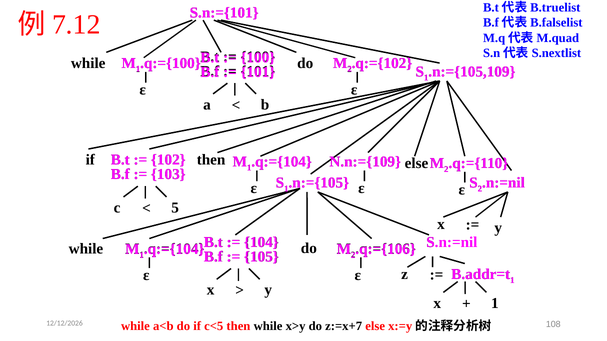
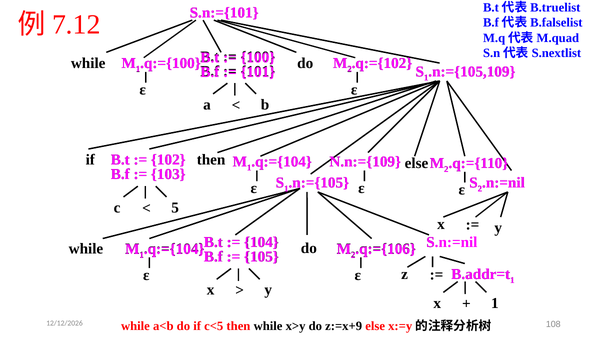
z:=x+7: z:=x+7 -> z:=x+9
